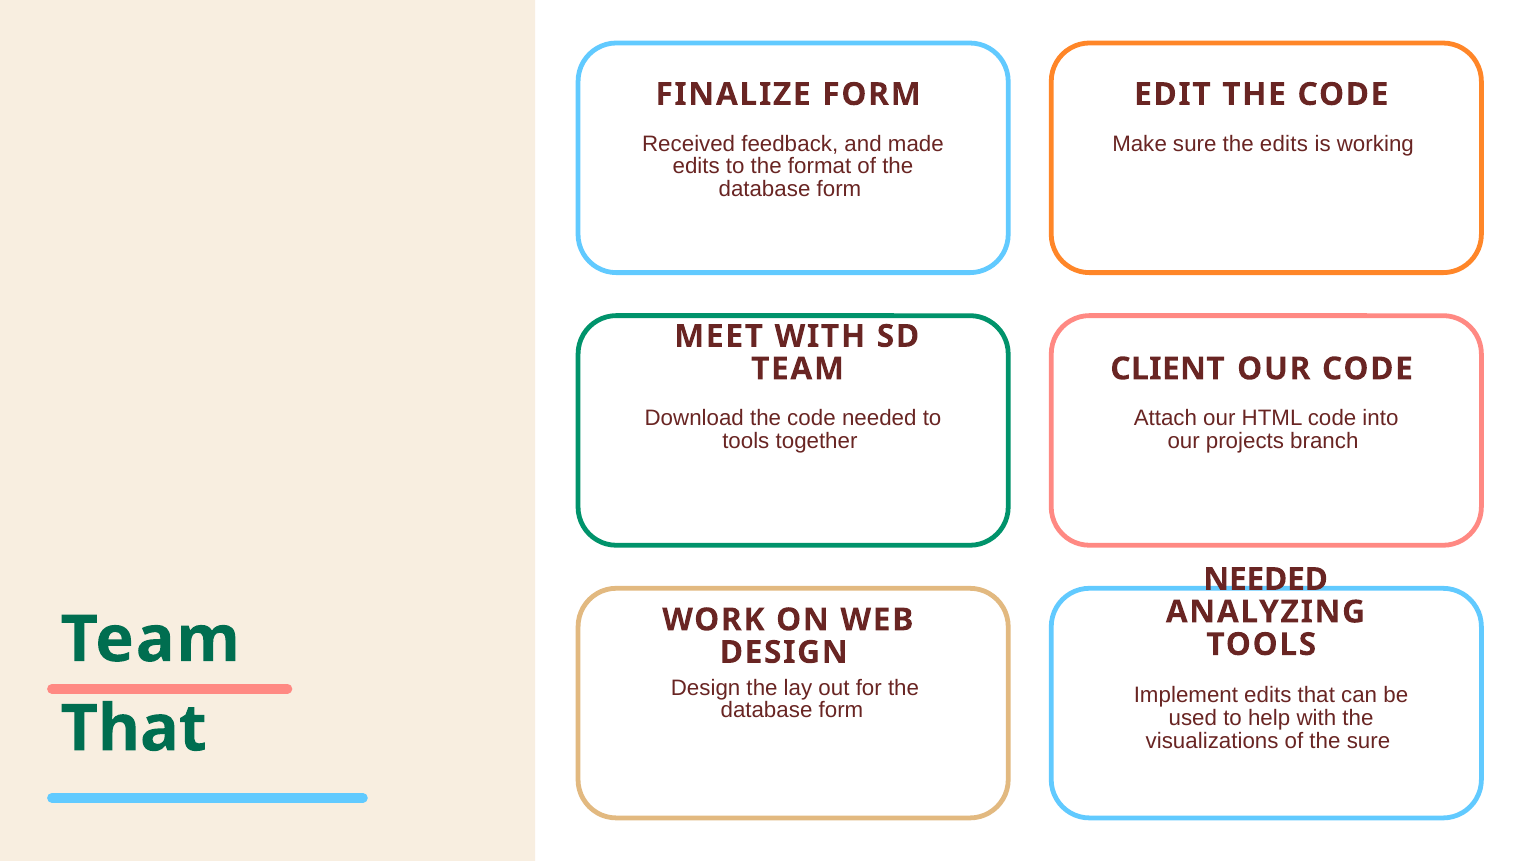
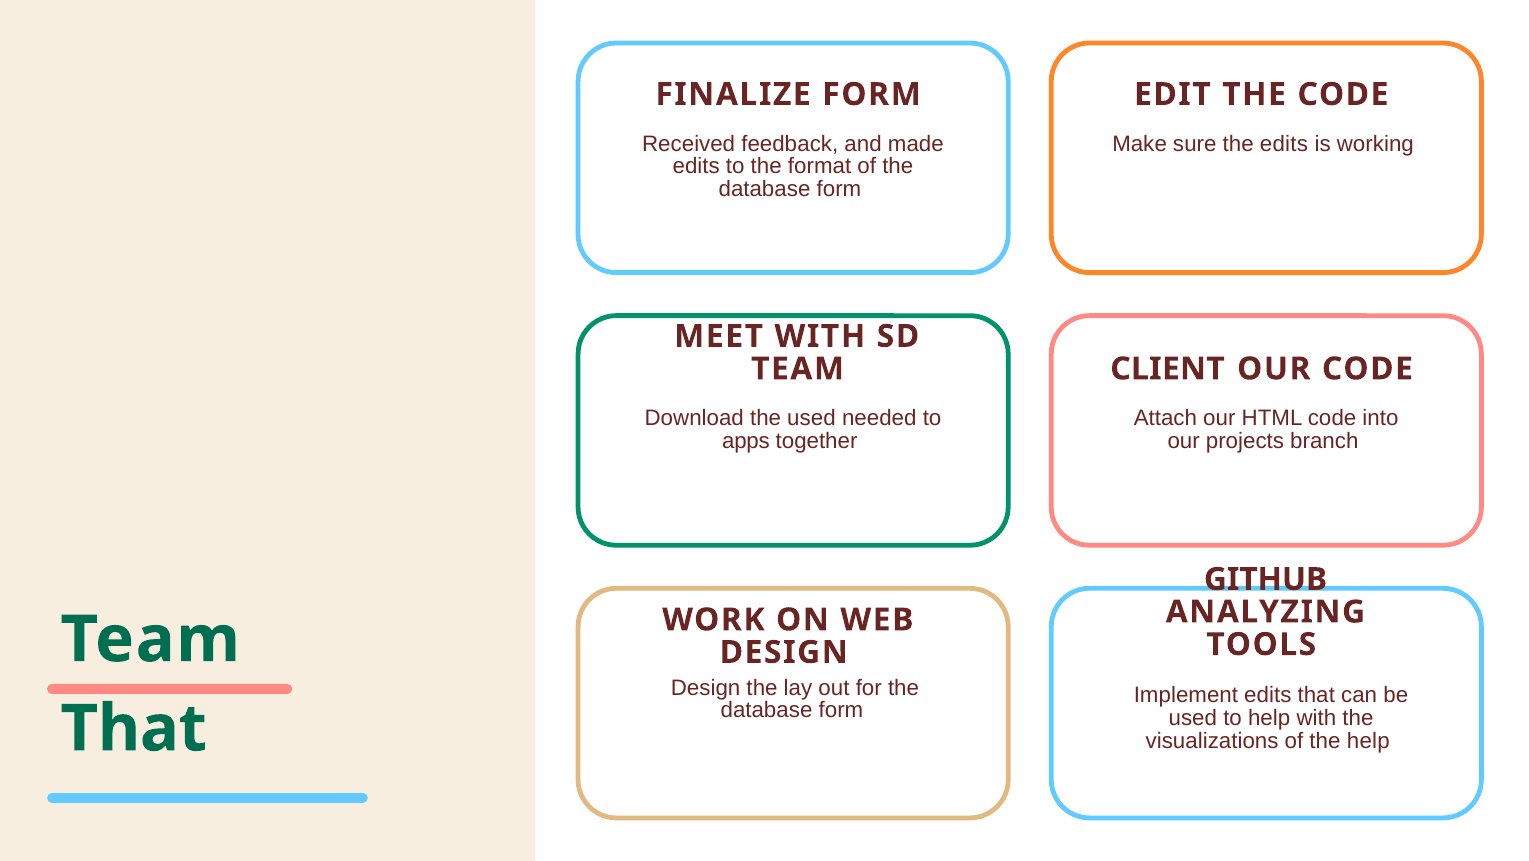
Download the code: code -> used
tools at (746, 440): tools -> apps
NEEDED at (1266, 579): NEEDED -> GITHUB
the sure: sure -> help
